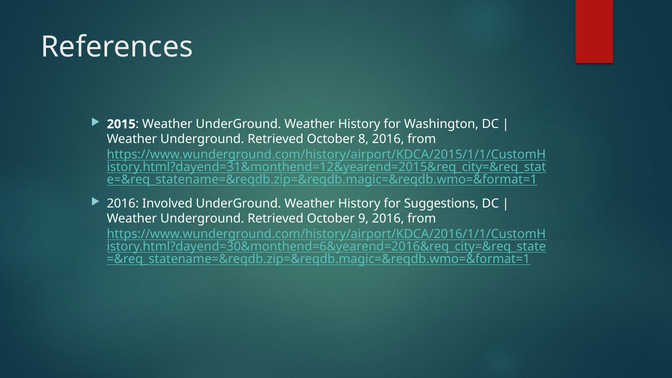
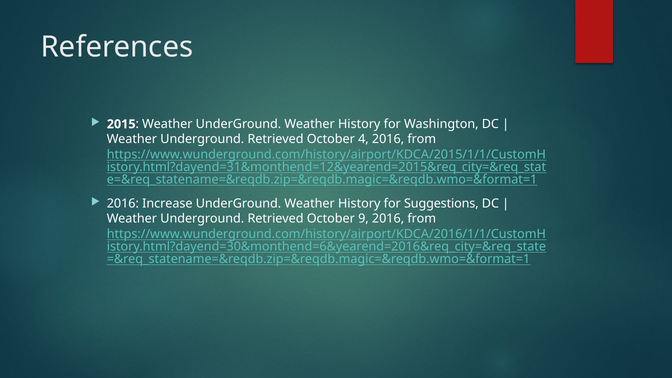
8: 8 -> 4
Involved: Involved -> Increase
